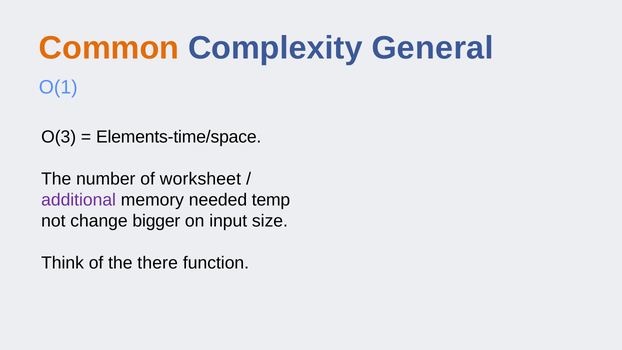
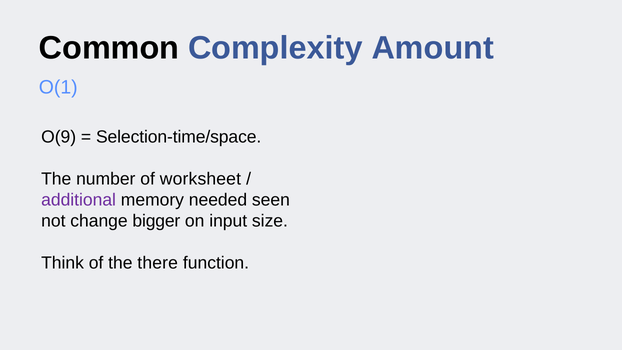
Common colour: orange -> black
General: General -> Amount
O(3: O(3 -> O(9
Elements-time/space: Elements-time/space -> Selection-time/space
temp: temp -> seen
